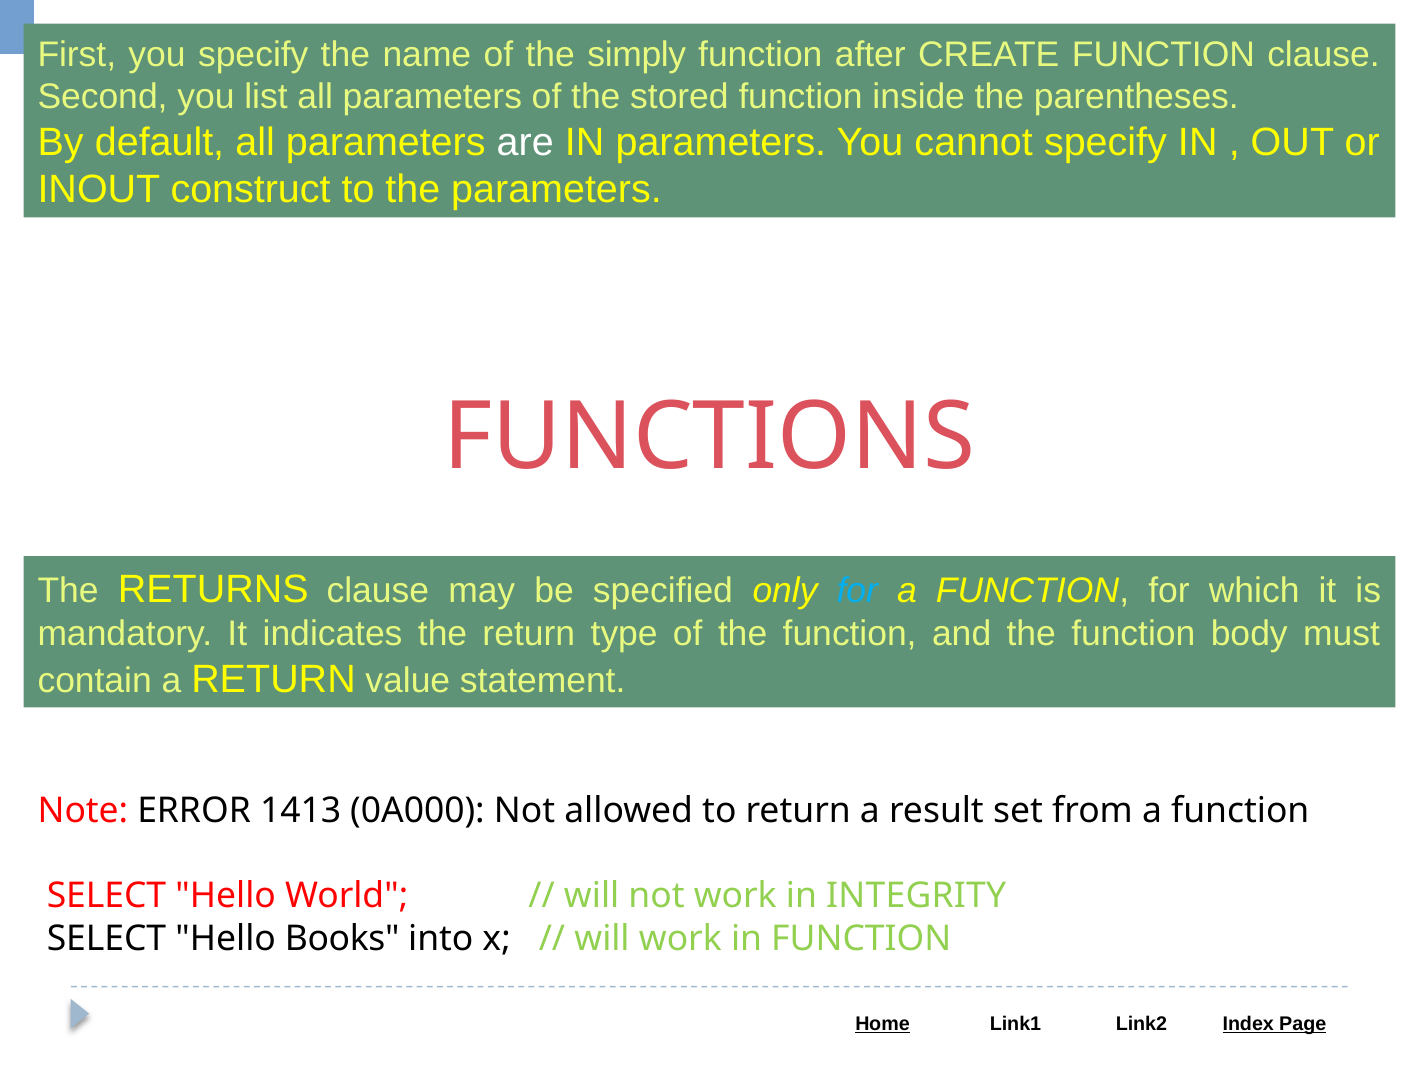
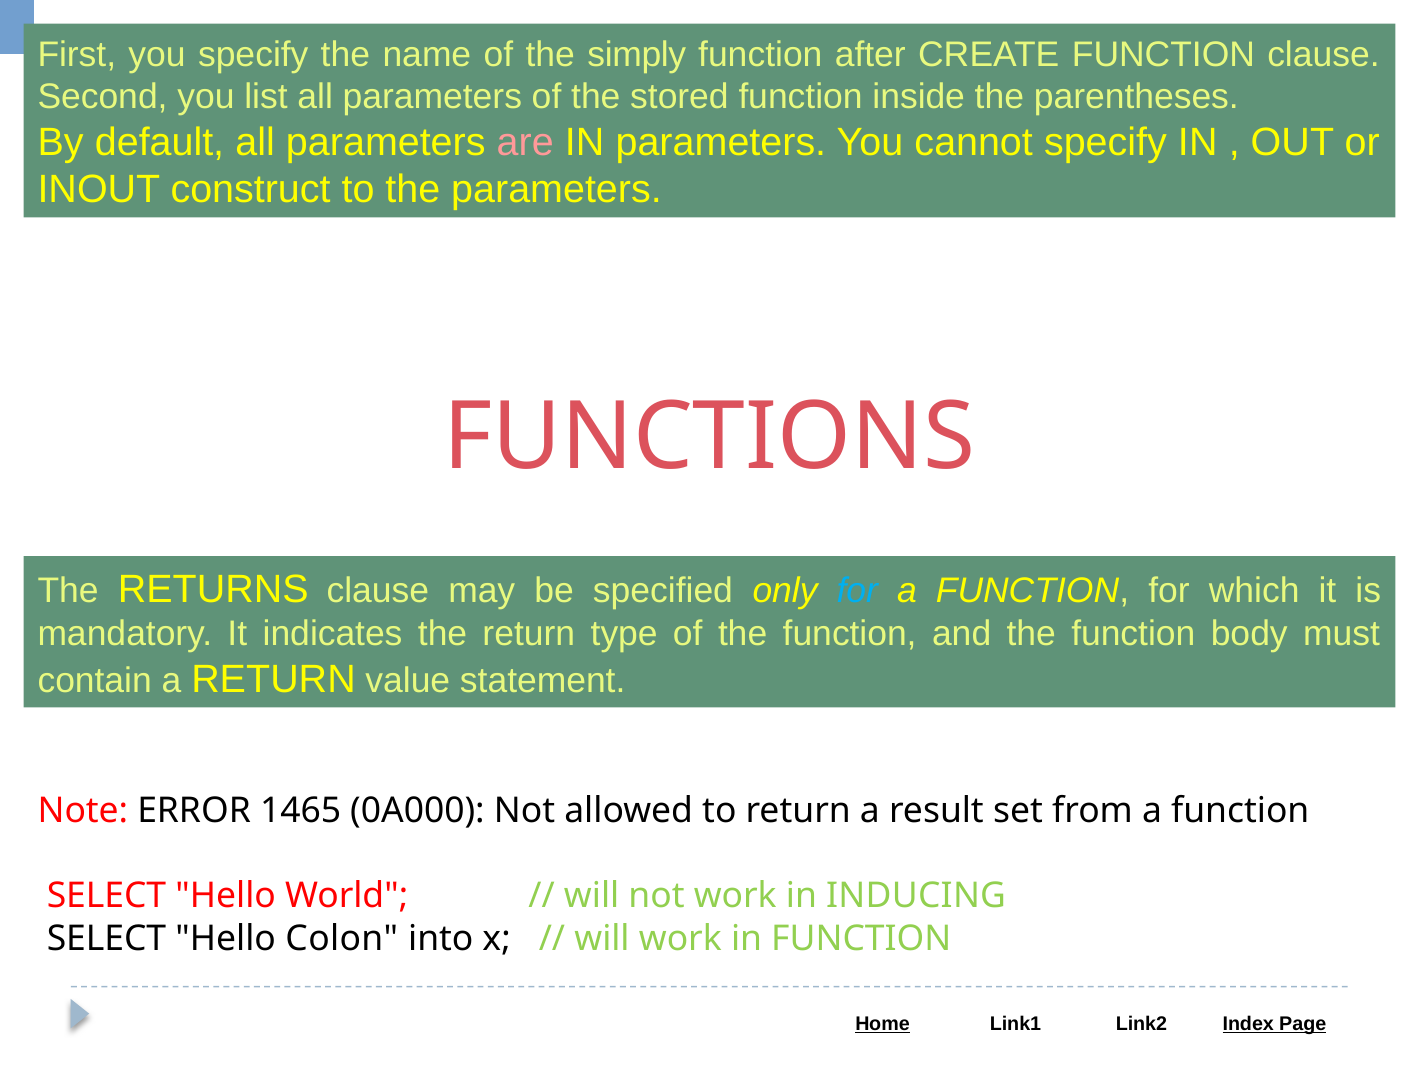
are colour: white -> pink
1413: 1413 -> 1465
INTEGRITY: INTEGRITY -> INDUCING
Books: Books -> Colon
